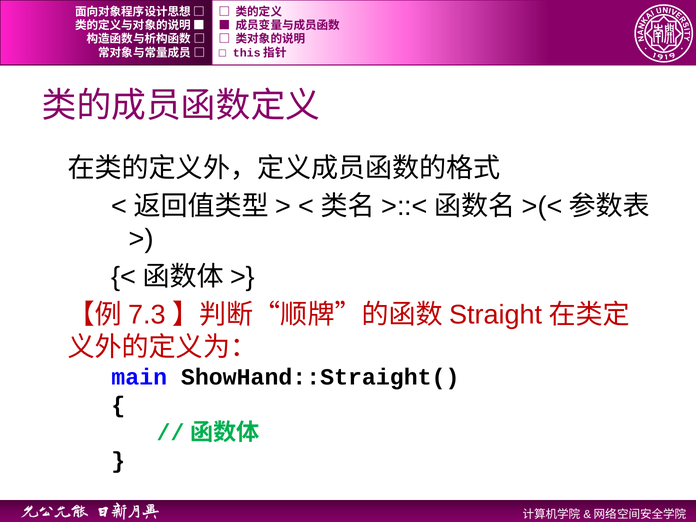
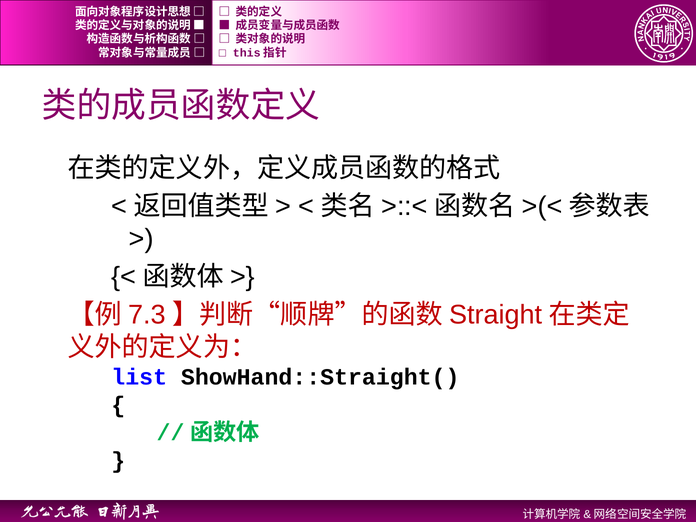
main: main -> list
